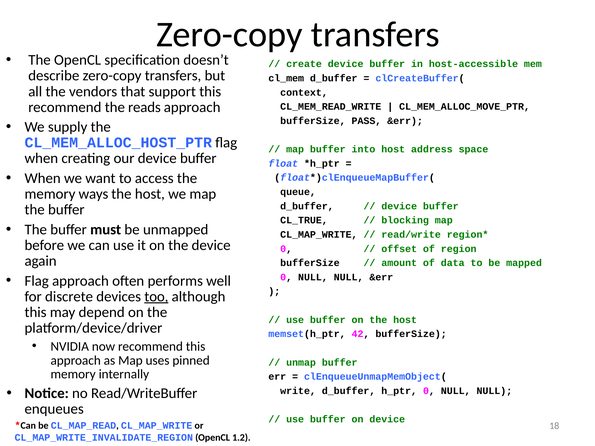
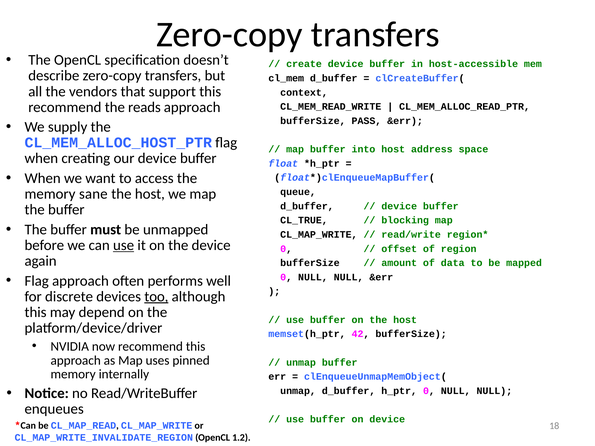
CL_MEM_ALLOC_MOVE_PTR: CL_MEM_ALLOC_MOVE_PTR -> CL_MEM_ALLOC_READ_PTR
ways: ways -> sane
use at (124, 245) underline: none -> present
write at (298, 391): write -> unmap
